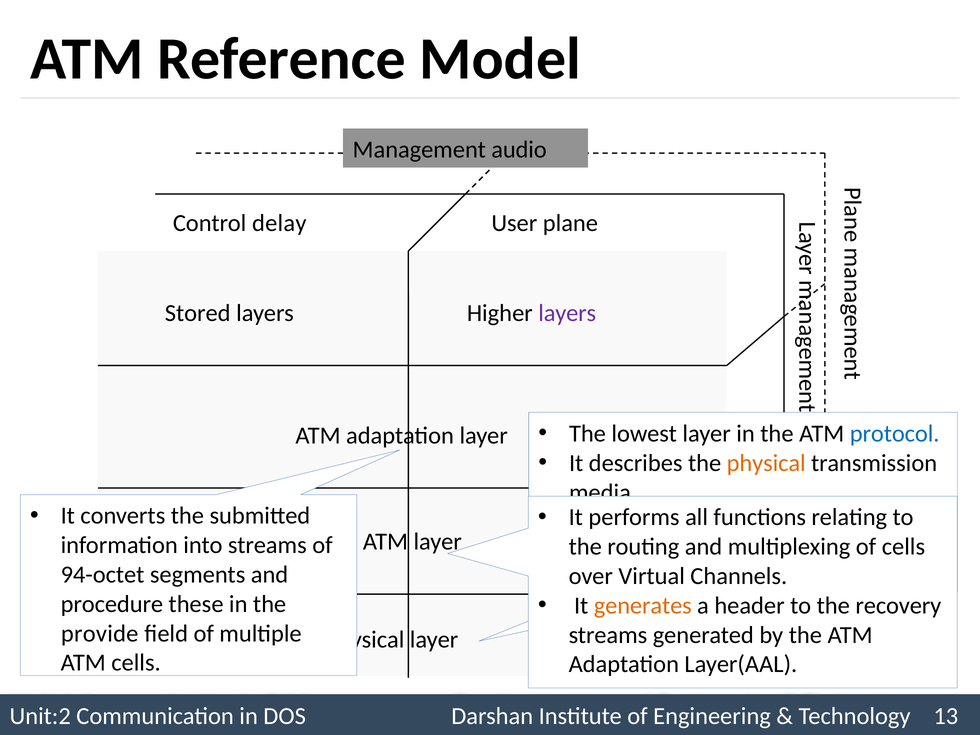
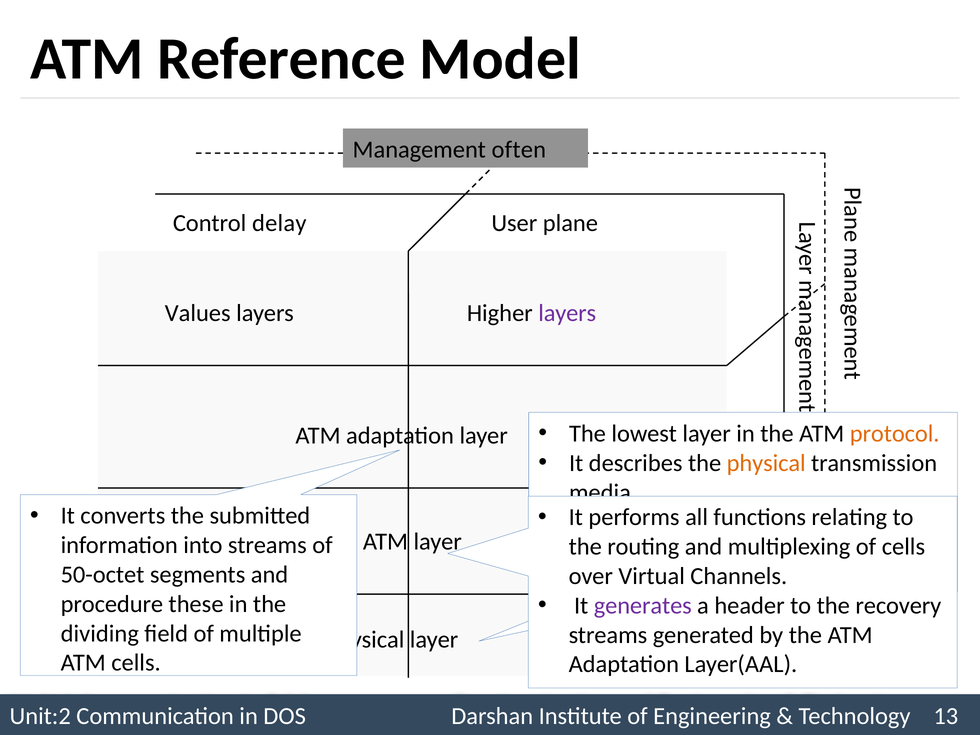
audio: audio -> often
Stored: Stored -> Values
protocol colour: blue -> orange
94-octet: 94-octet -> 50-octet
generates colour: orange -> purple
provide: provide -> dividing
